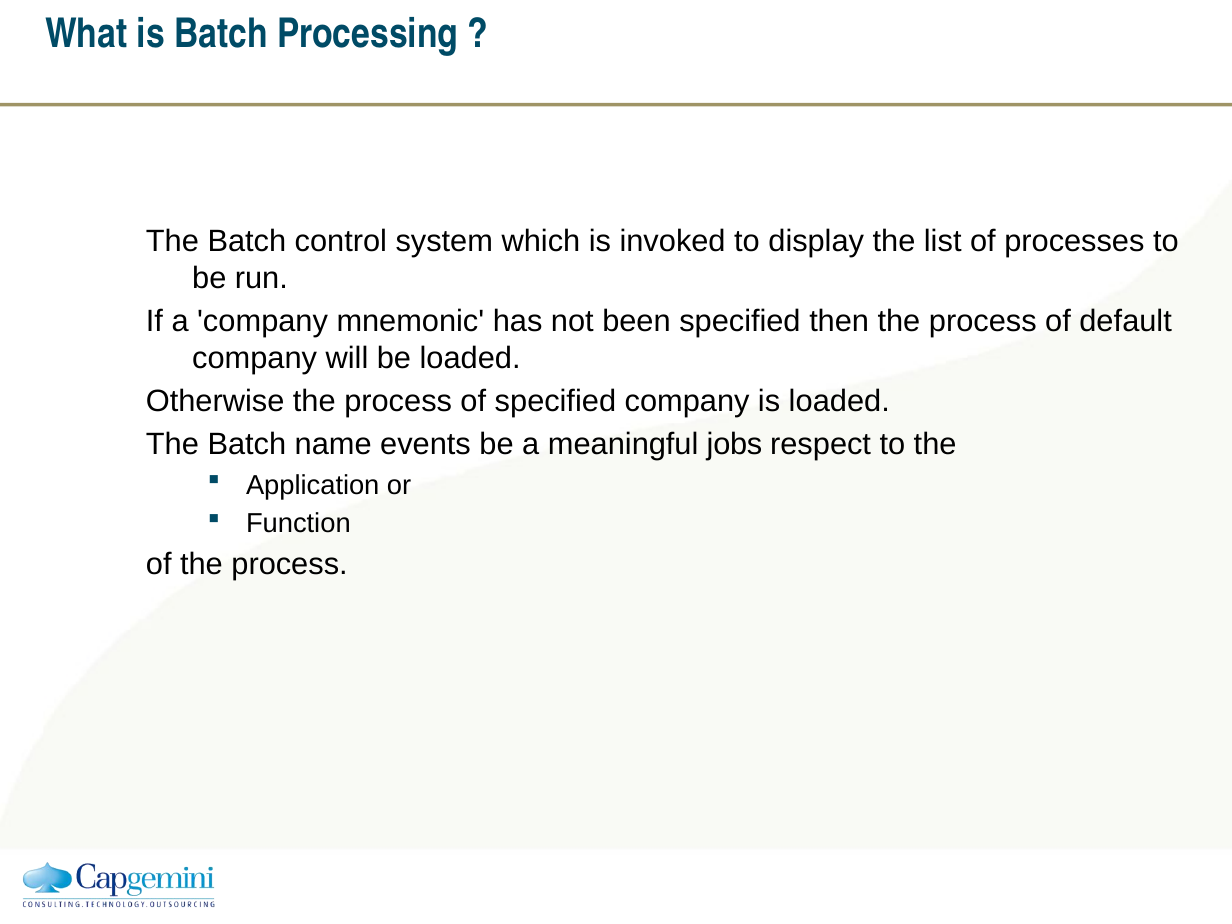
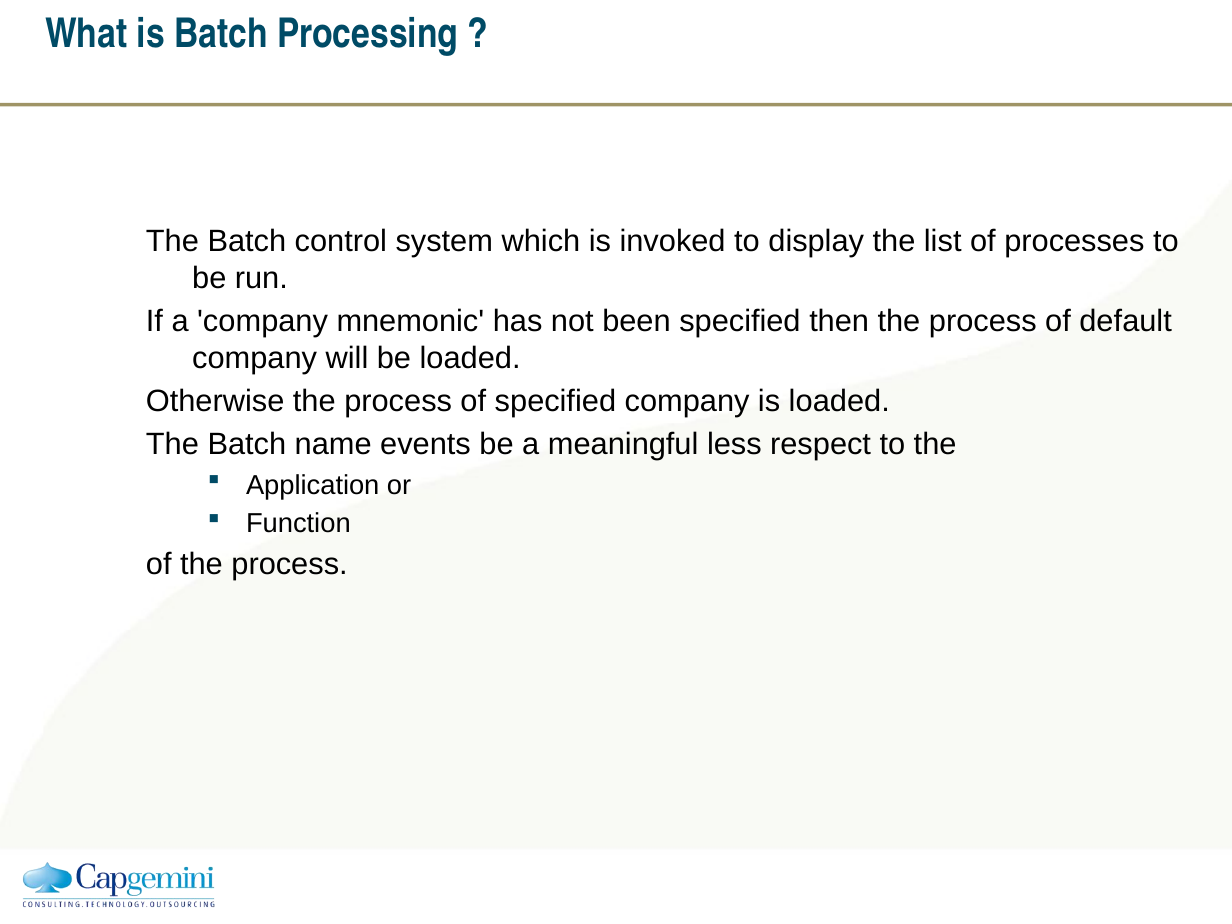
jobs: jobs -> less
